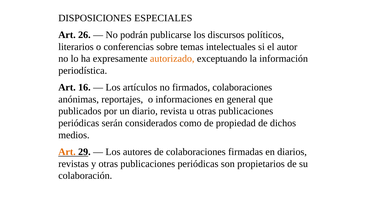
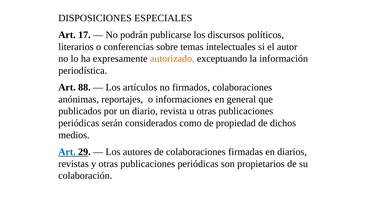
26: 26 -> 17
16: 16 -> 88
Art at (67, 152) colour: orange -> blue
